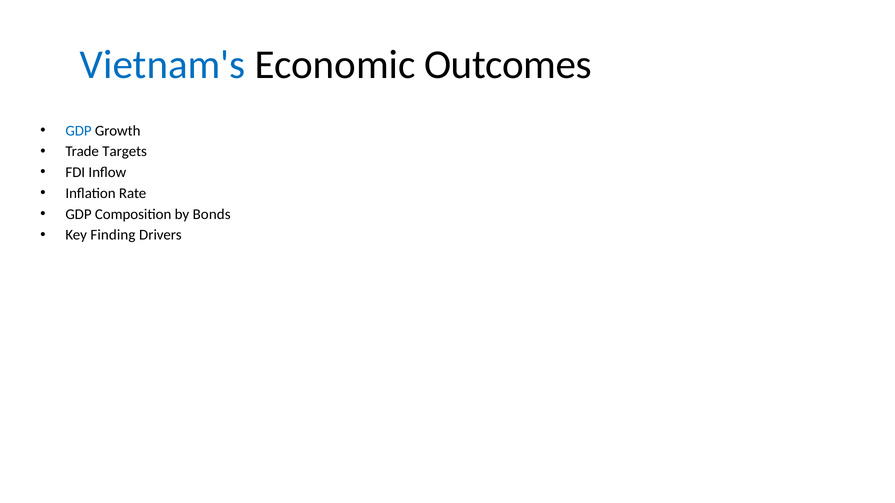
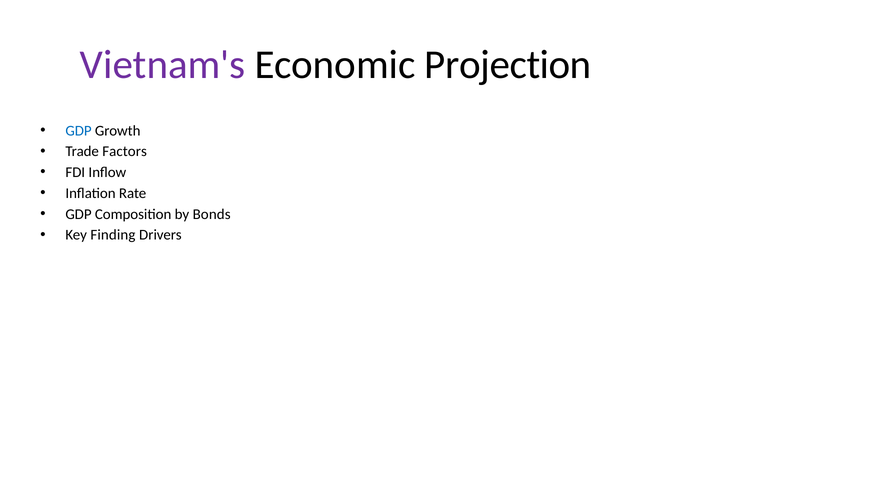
Vietnam's colour: blue -> purple
Outcomes: Outcomes -> Projection
Targets: Targets -> Factors
